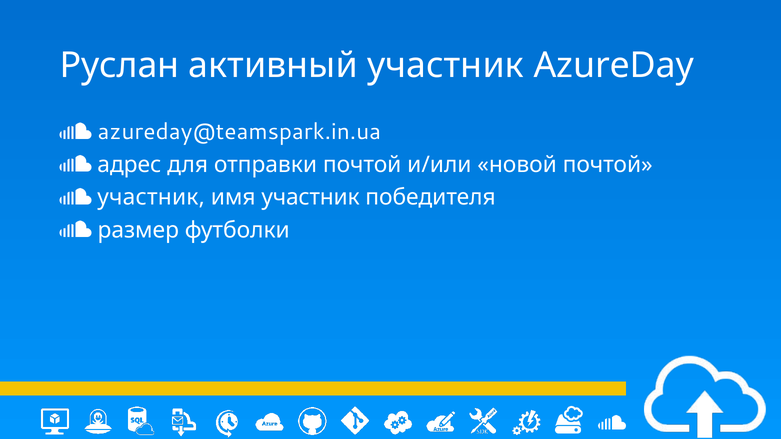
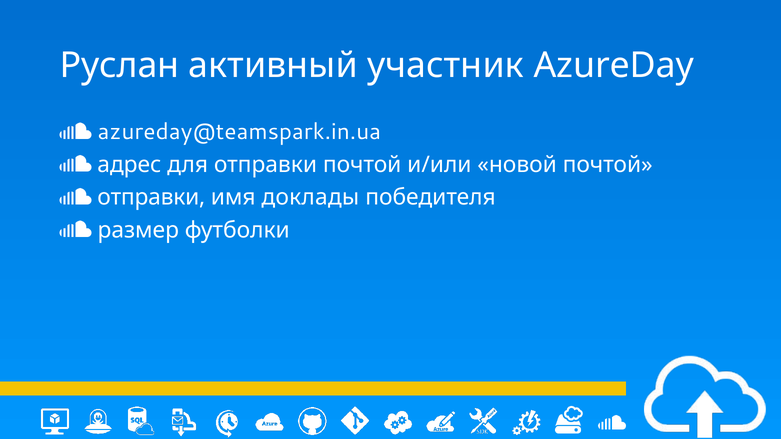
участник at (151, 198): участник -> отправки
имя участник: участник -> доклады
